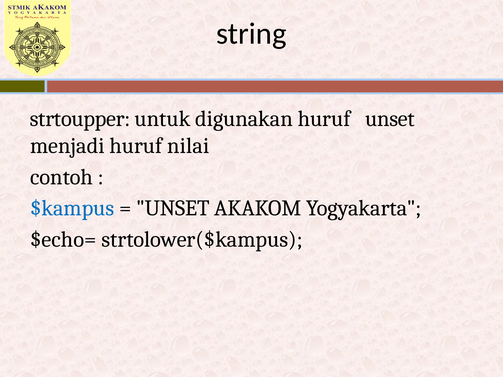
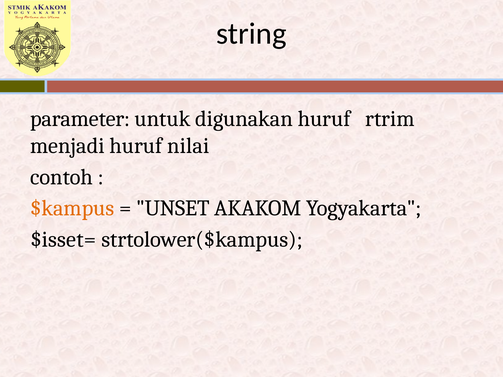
strtoupper: strtoupper -> parameter
huruf unset: unset -> rtrim
$kampus colour: blue -> orange
$echo=: $echo= -> $isset=
